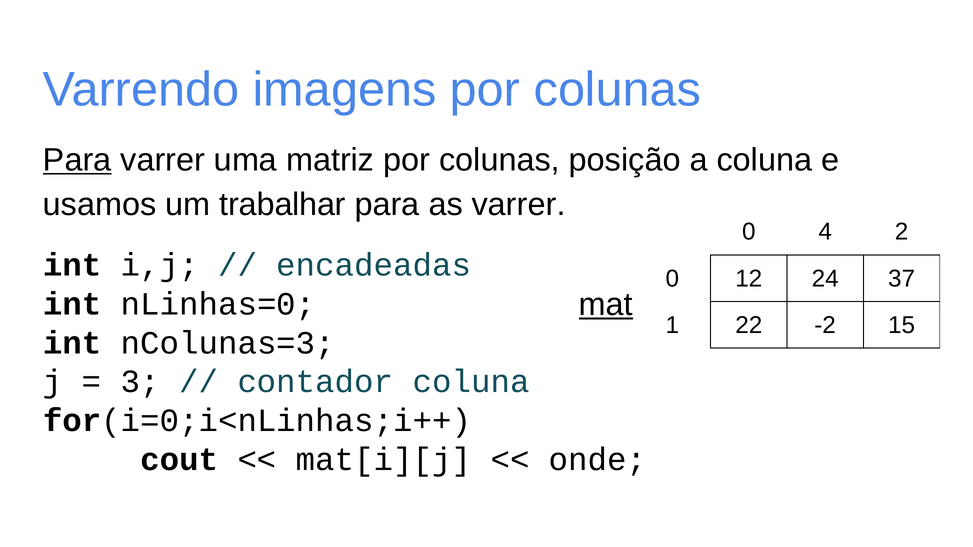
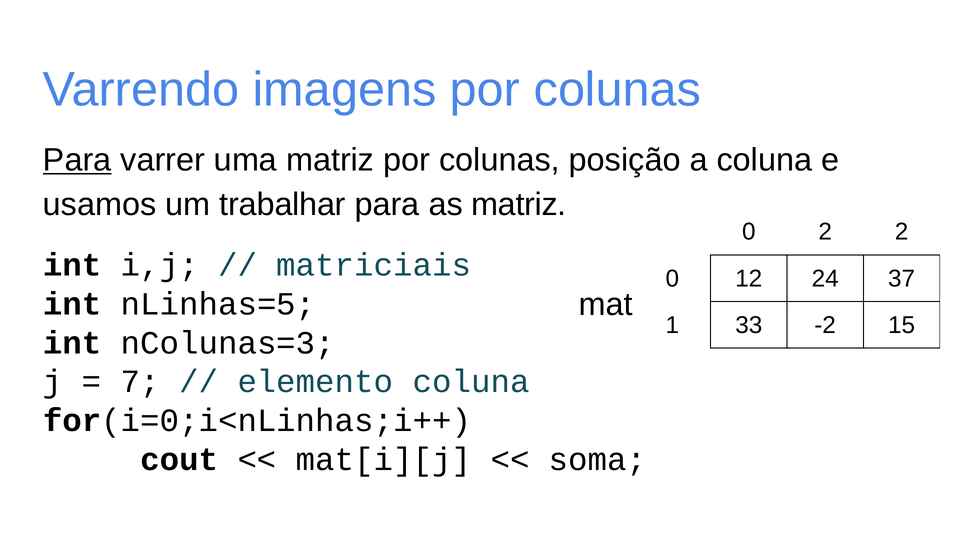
as varrer: varrer -> matriz
0 4: 4 -> 2
encadeadas: encadeadas -> matriciais
mat underline: present -> none
nLinhas=0: nLinhas=0 -> nLinhas=5
22: 22 -> 33
3: 3 -> 7
contador: contador -> elemento
onde: onde -> soma
